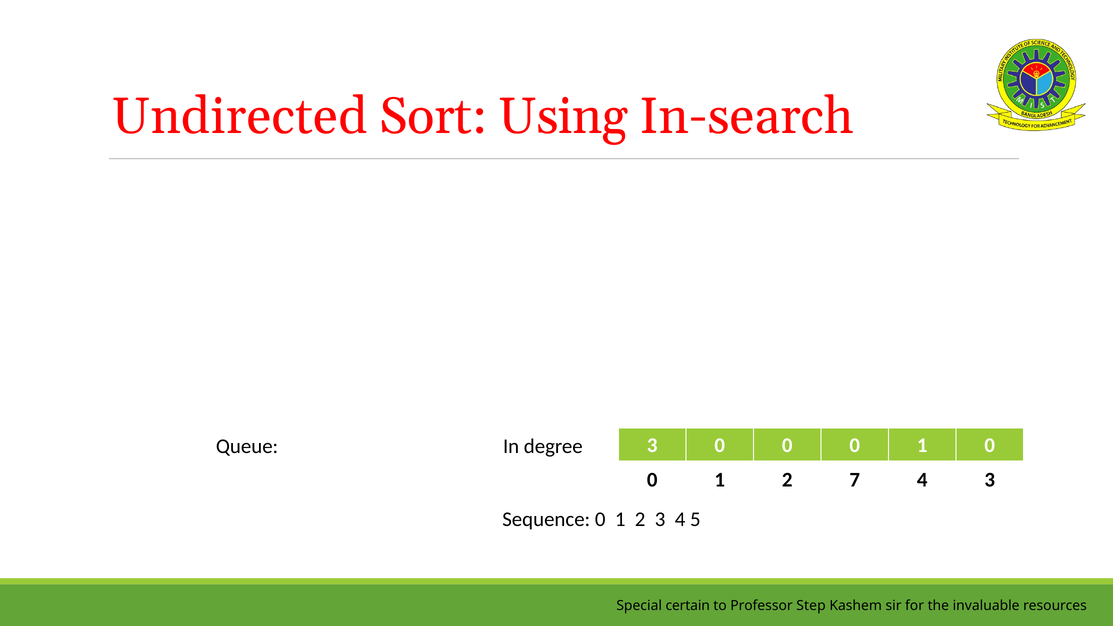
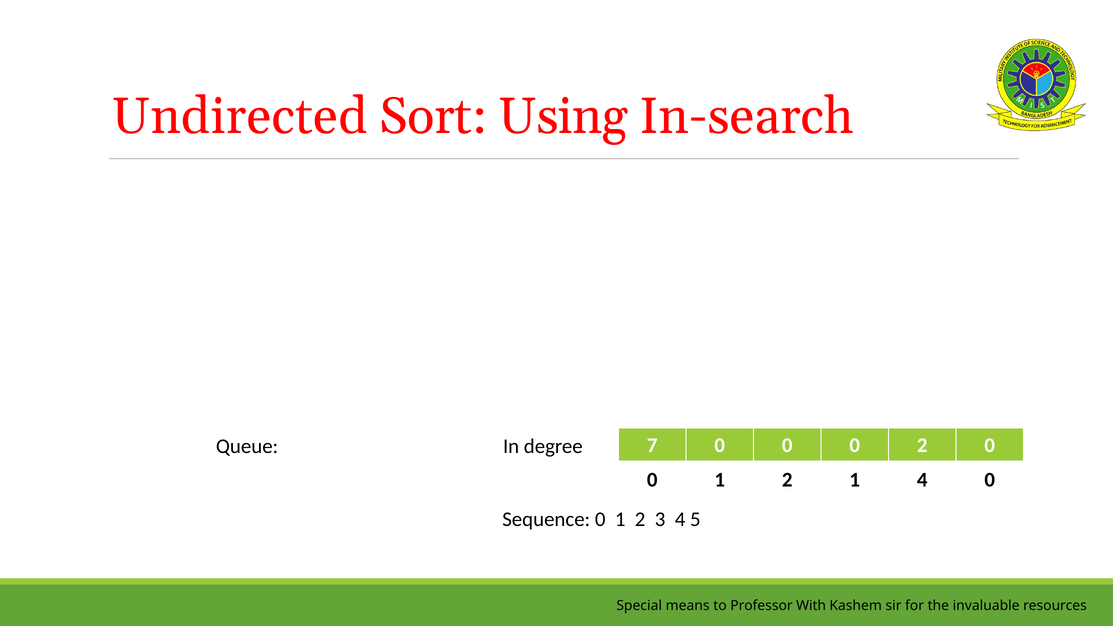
degree 3: 3 -> 7
0 0 0 1: 1 -> 2
2 7: 7 -> 1
4 3: 3 -> 0
certain: certain -> means
Step: Step -> With
